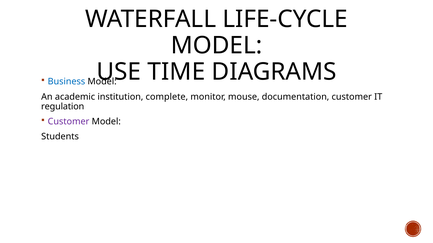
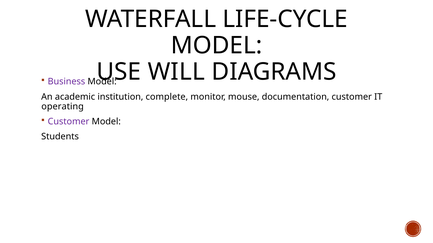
TIME: TIME -> WILL
Business colour: blue -> purple
regulation: regulation -> operating
